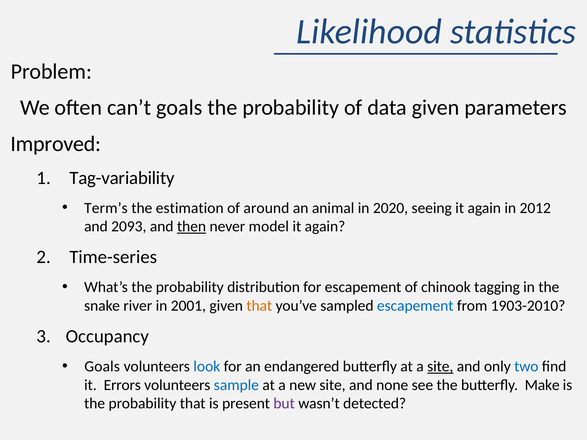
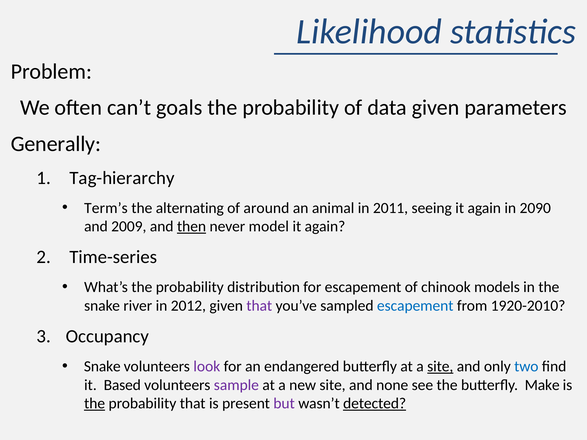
Improved: Improved -> Generally
Tag-variability: Tag-variability -> Tag-hierarchy
estimation: estimation -> alternating
2020: 2020 -> 2011
2012: 2012 -> 2090
2093: 2093 -> 2009
tagging: tagging -> models
2001: 2001 -> 2012
that at (259, 306) colour: orange -> purple
1903-2010: 1903-2010 -> 1920-2010
Goals at (102, 367): Goals -> Snake
look colour: blue -> purple
Errors: Errors -> Based
sample colour: blue -> purple
the at (95, 404) underline: none -> present
detected underline: none -> present
